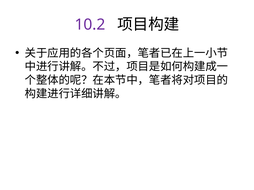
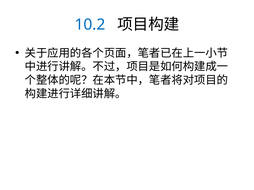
10.2 colour: purple -> blue
